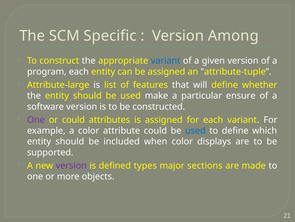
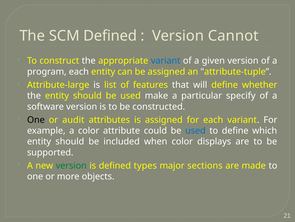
SCM Specific: Specific -> Defined
Among: Among -> Cannot
ensure: ensure -> specify
One at (36, 120) colour: purple -> black
or could: could -> audit
version at (71, 165) colour: purple -> green
